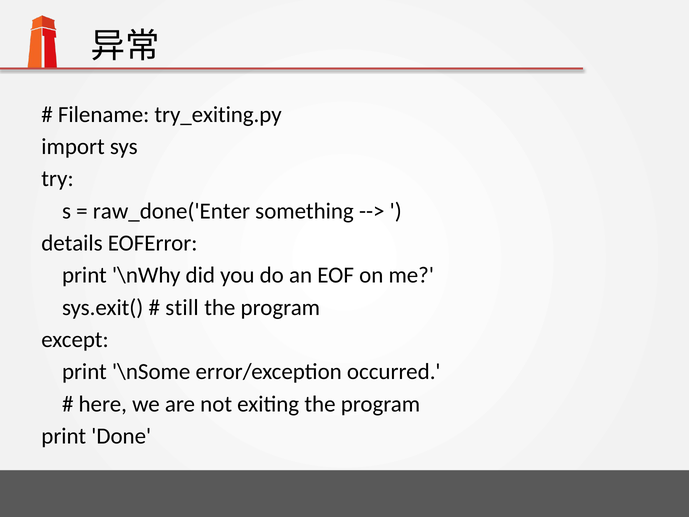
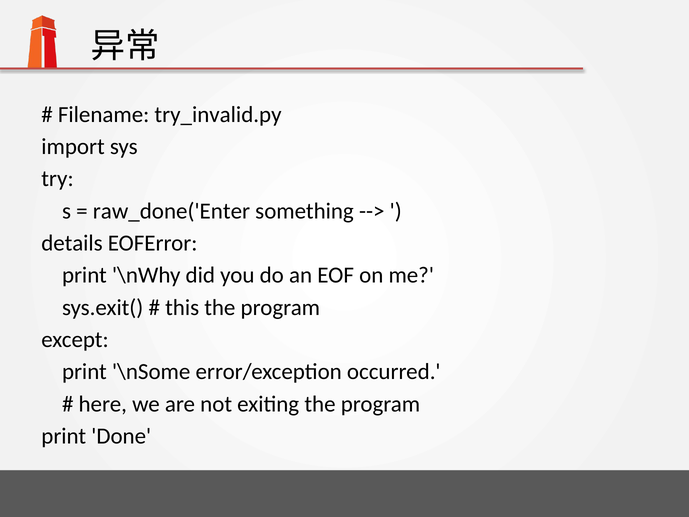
try_exiting.py: try_exiting.py -> try_invalid.py
still: still -> this
